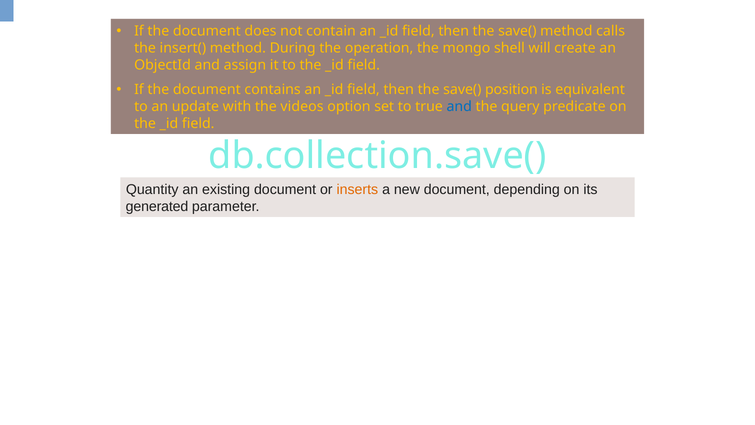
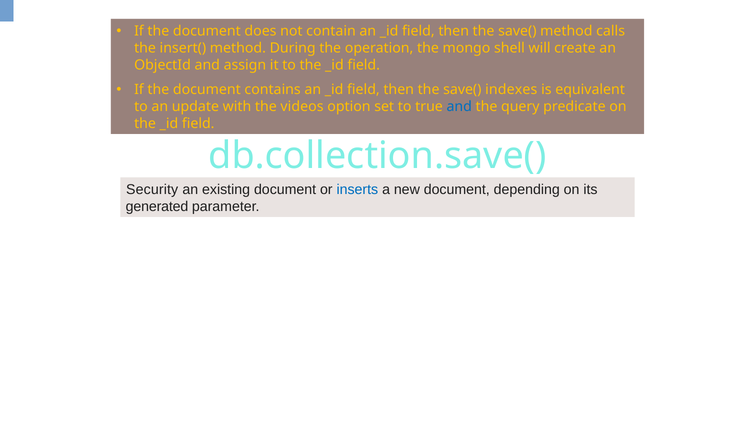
position: position -> indexes
Quantity: Quantity -> Security
inserts colour: orange -> blue
